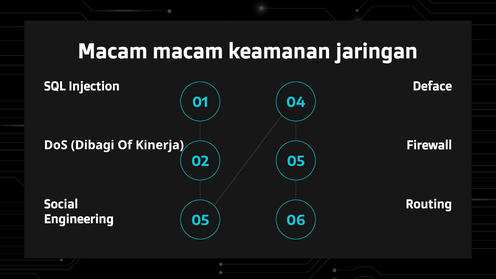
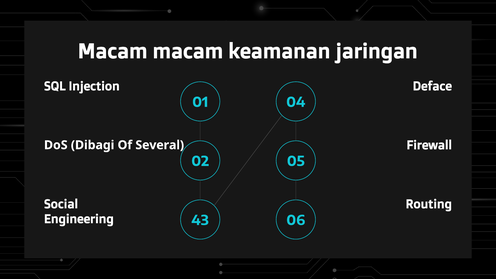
Kinerja: Kinerja -> Several
Engineering 05: 05 -> 43
